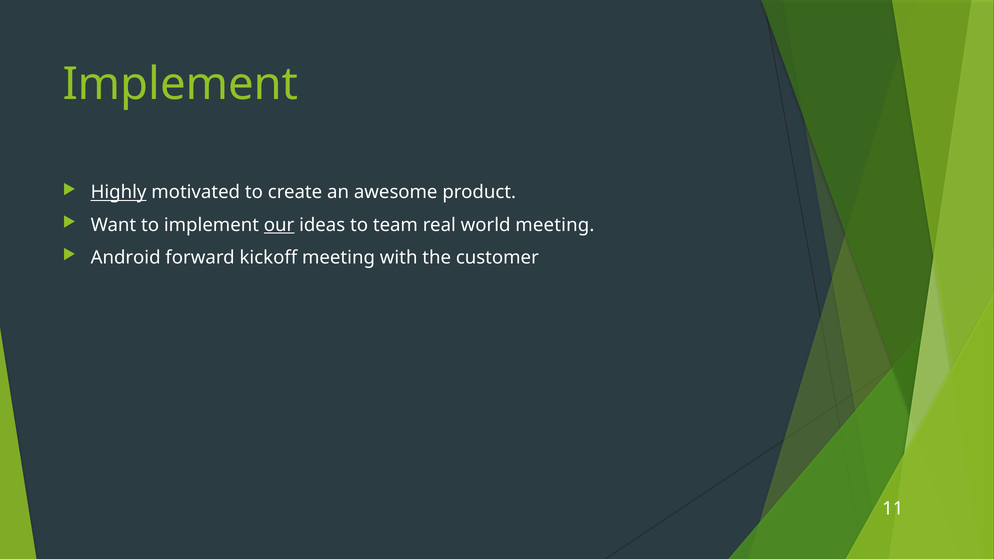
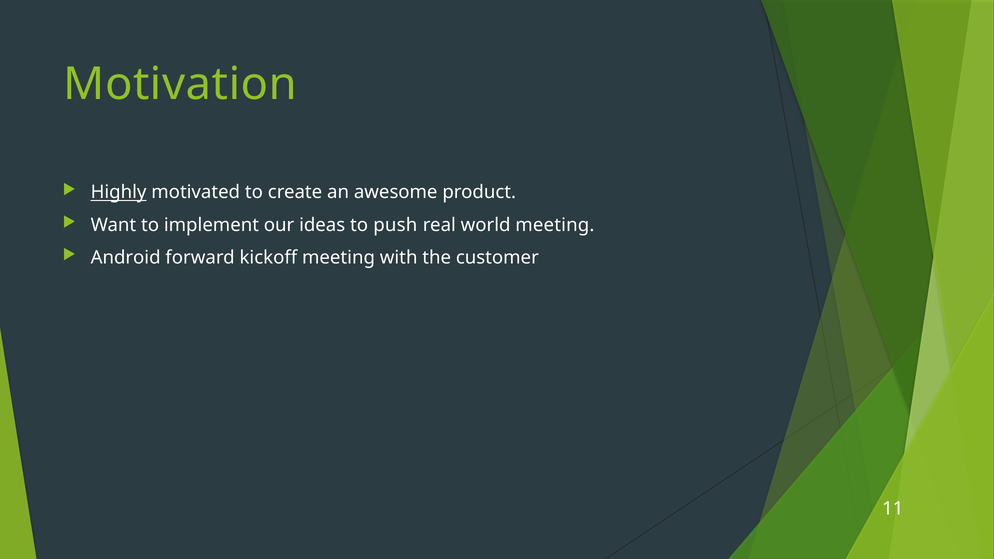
Implement at (180, 84): Implement -> Motivation
our underline: present -> none
team: team -> push
